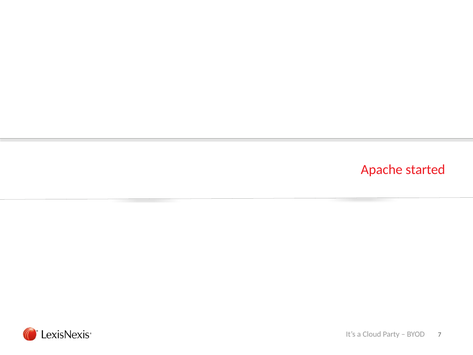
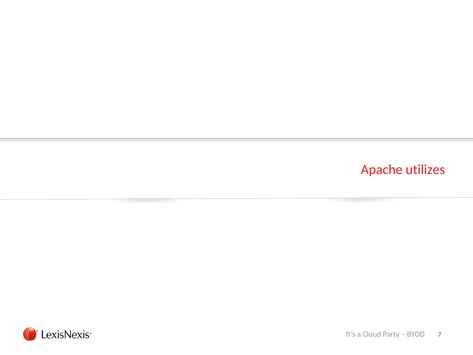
started: started -> utilizes
